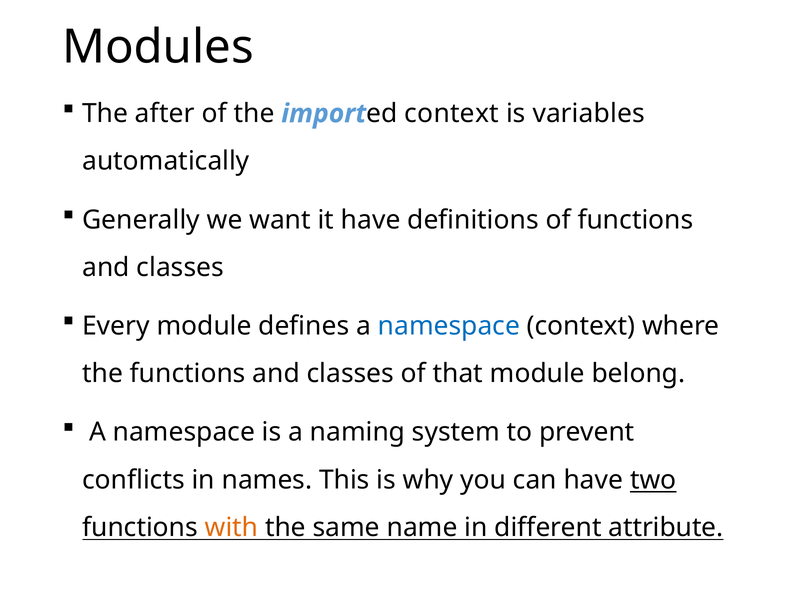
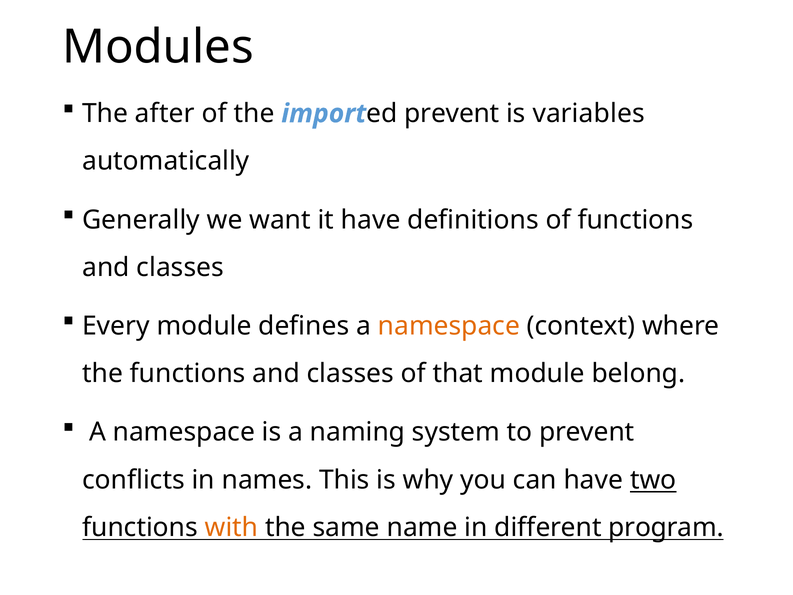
context at (452, 114): context -> prevent
namespace at (449, 326) colour: blue -> orange
attribute: attribute -> program
